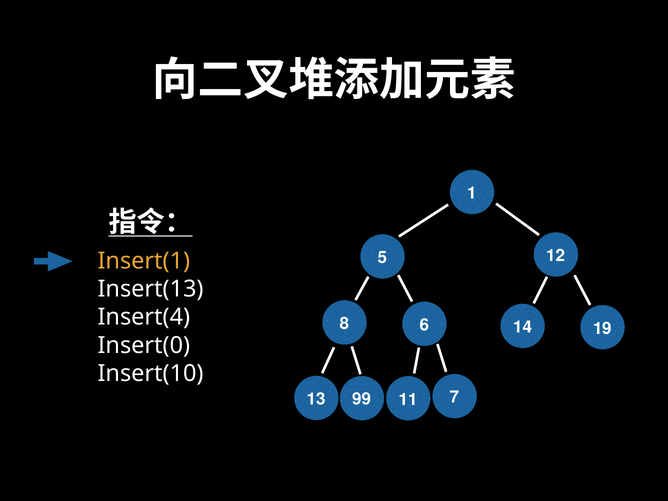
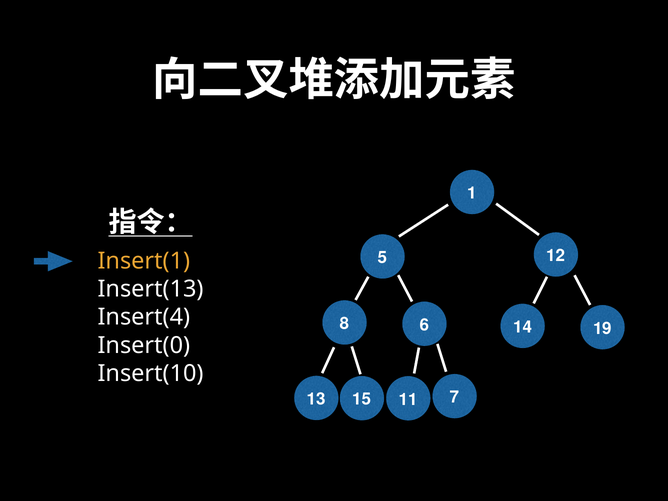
99: 99 -> 15
